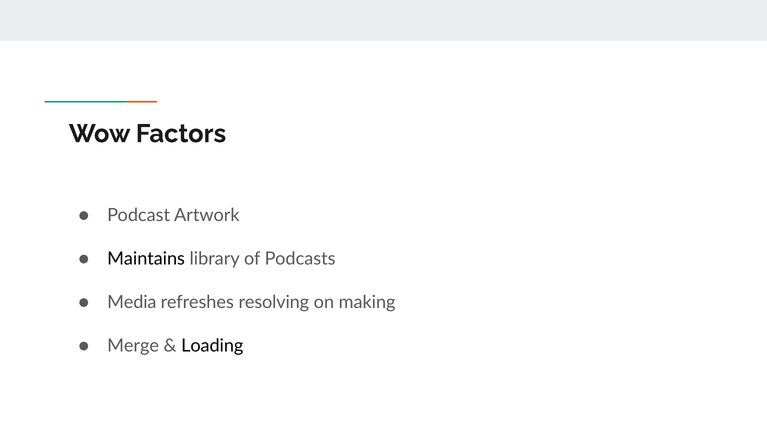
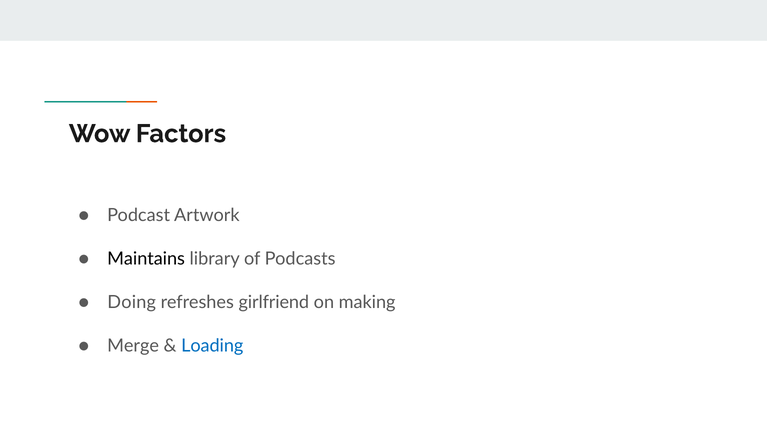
Media: Media -> Doing
resolving: resolving -> girlfriend
Loading colour: black -> blue
